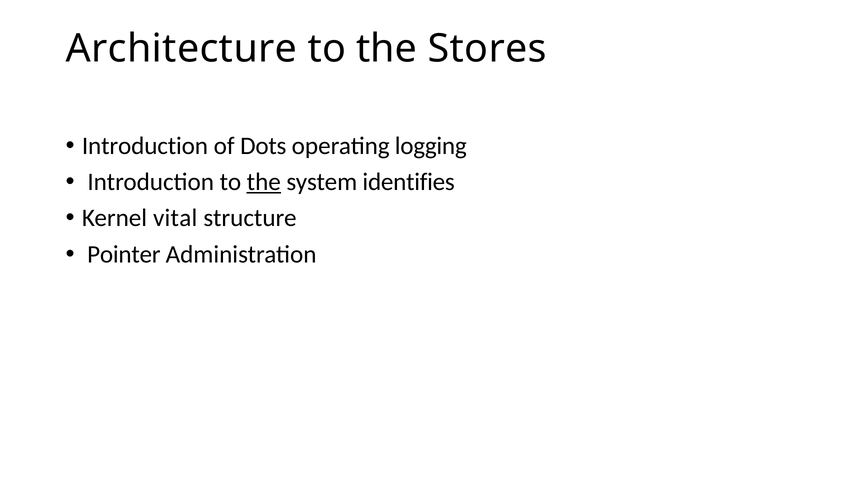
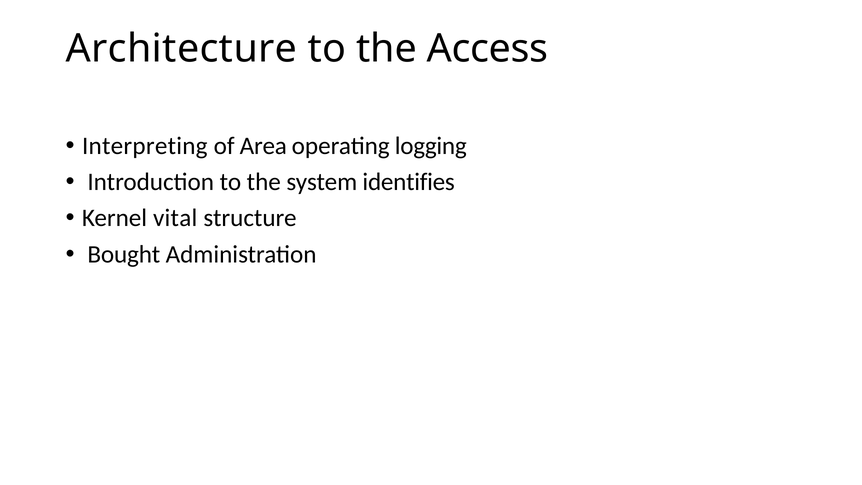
Stores: Stores -> Access
Introduction at (145, 146): Introduction -> Interpreting
Dots: Dots -> Area
the at (264, 182) underline: present -> none
Pointer: Pointer -> Bought
